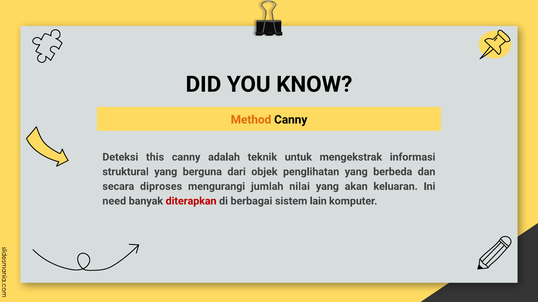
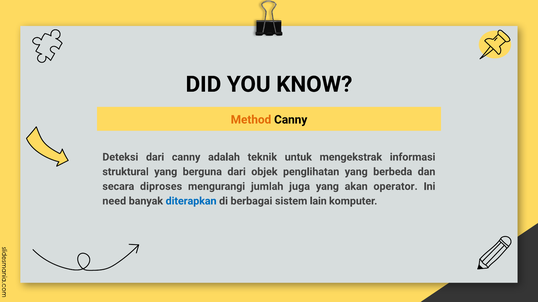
Deteksi this: this -> dari
nilai: nilai -> juga
keluaran: keluaran -> operator
diterapkan colour: red -> blue
